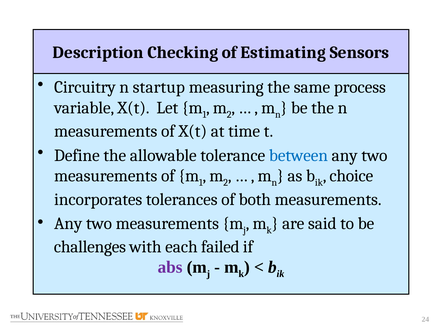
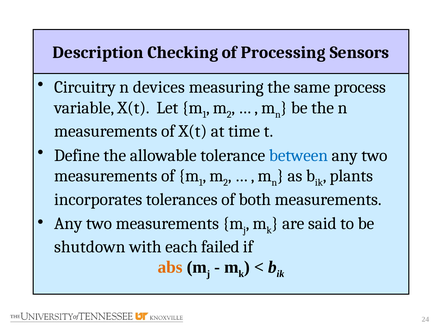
Estimating: Estimating -> Processing
startup: startup -> devices
choice: choice -> plants
challenges: challenges -> shutdown
abs colour: purple -> orange
